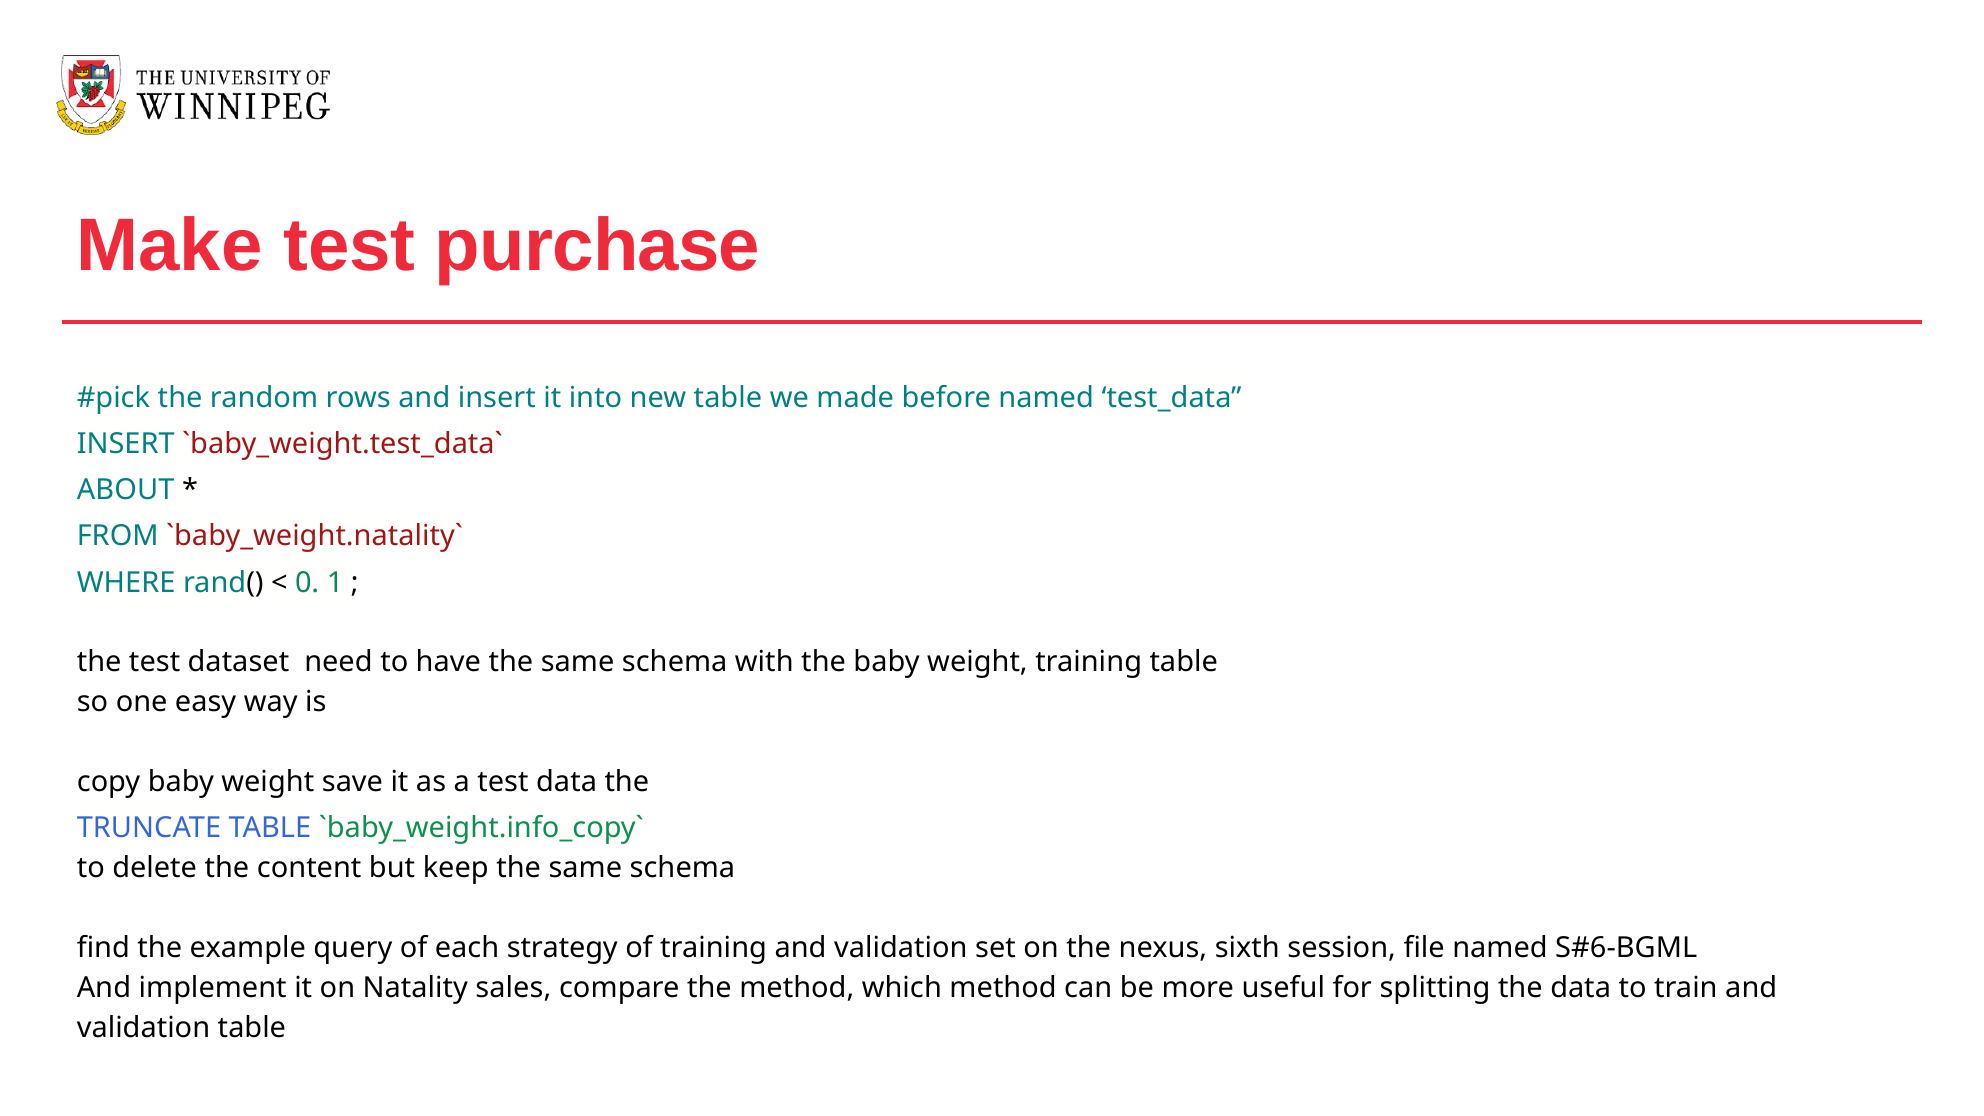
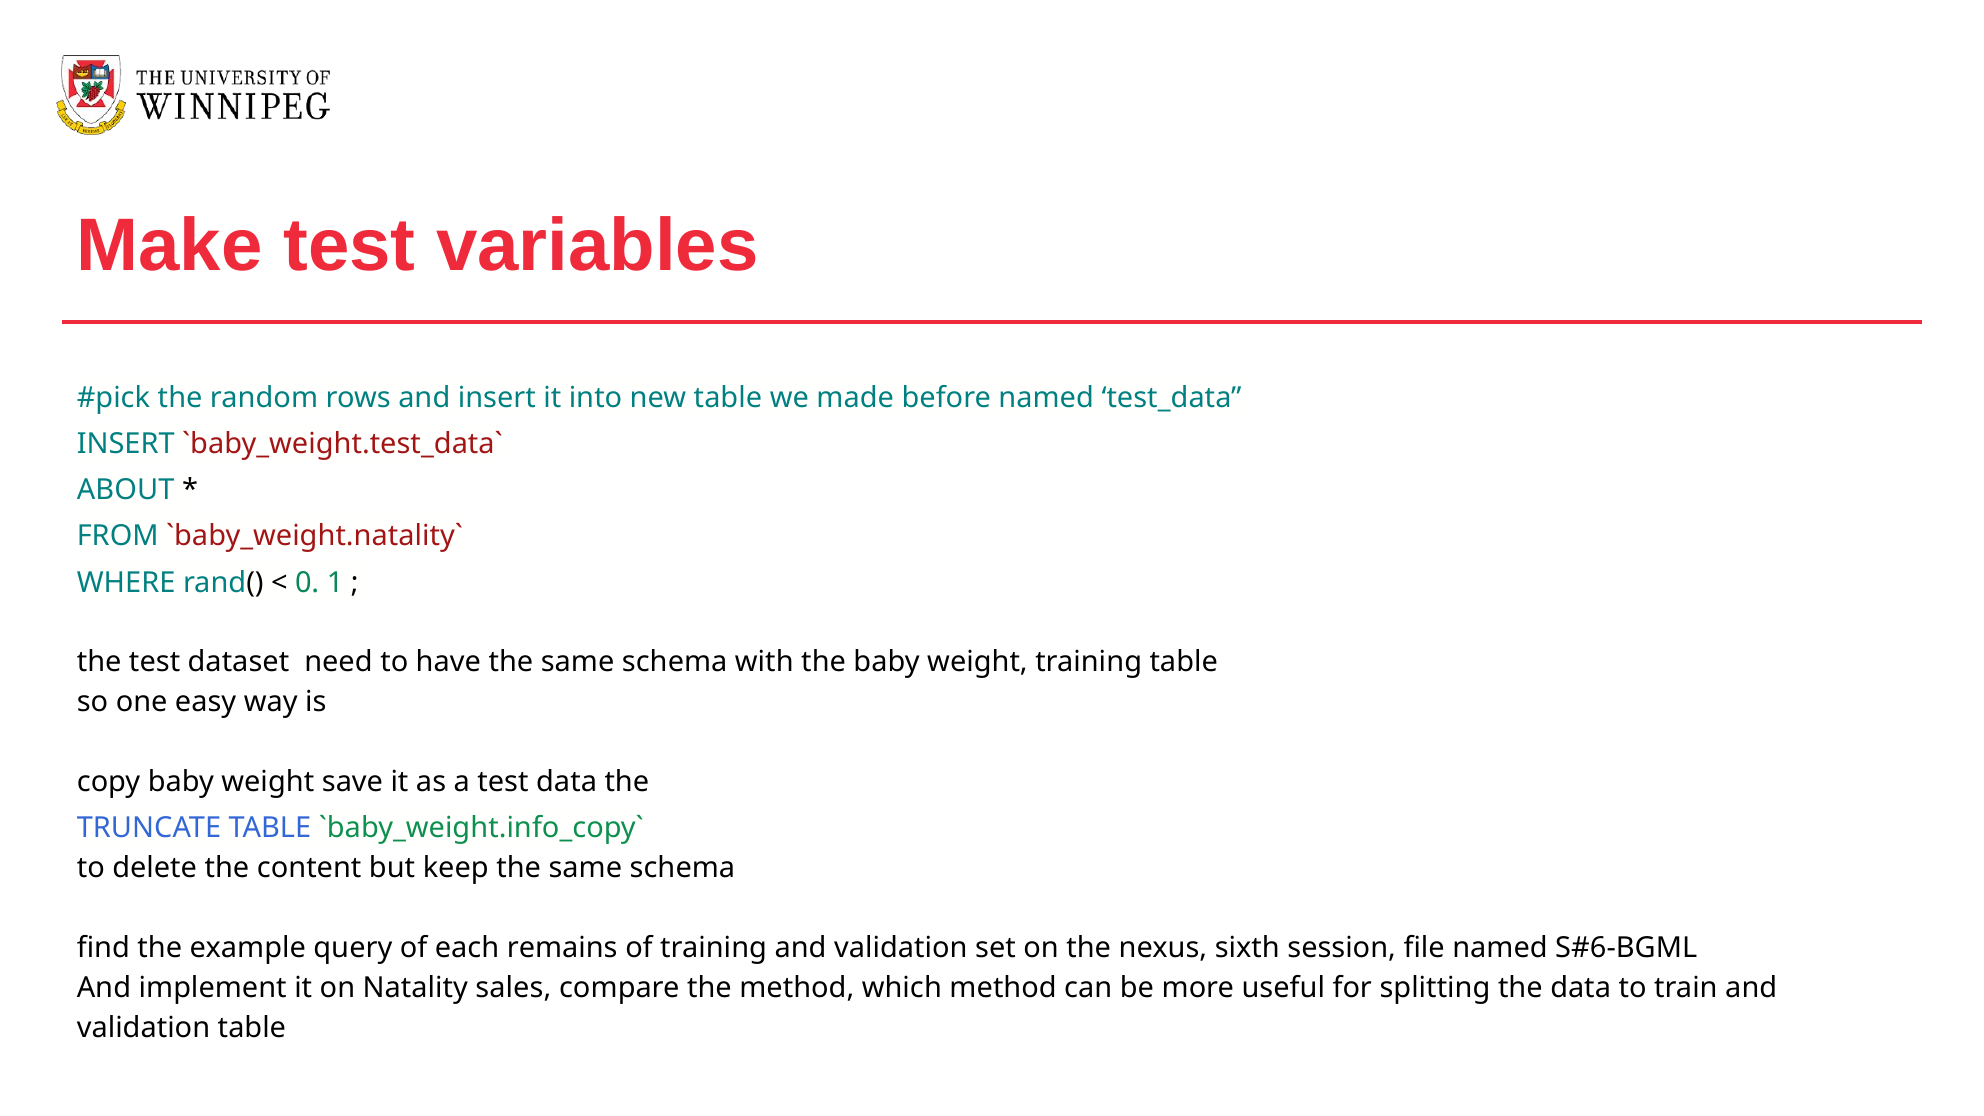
purchase: purchase -> variables
strategy: strategy -> remains
